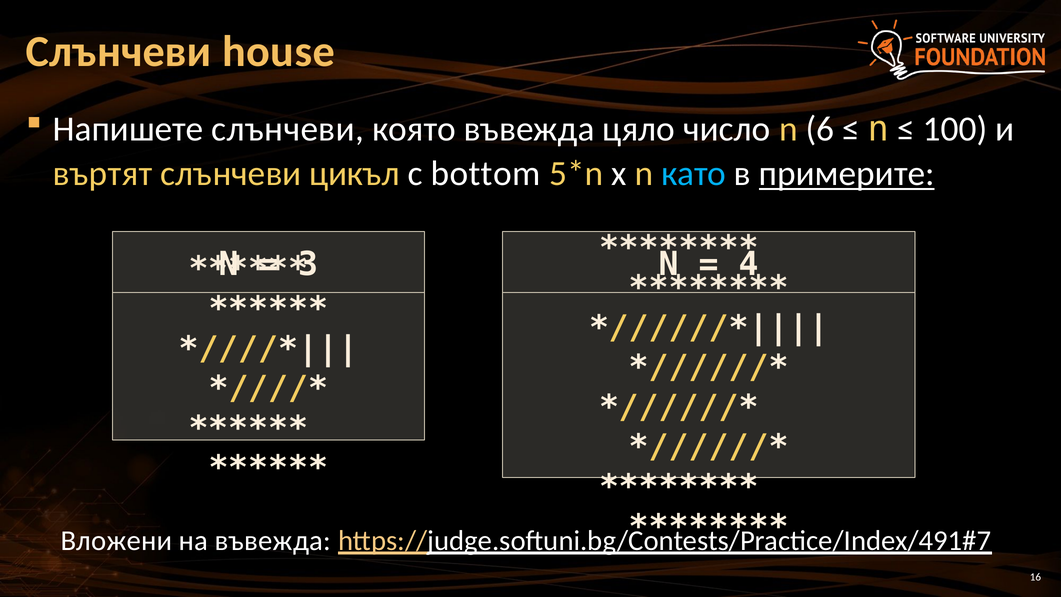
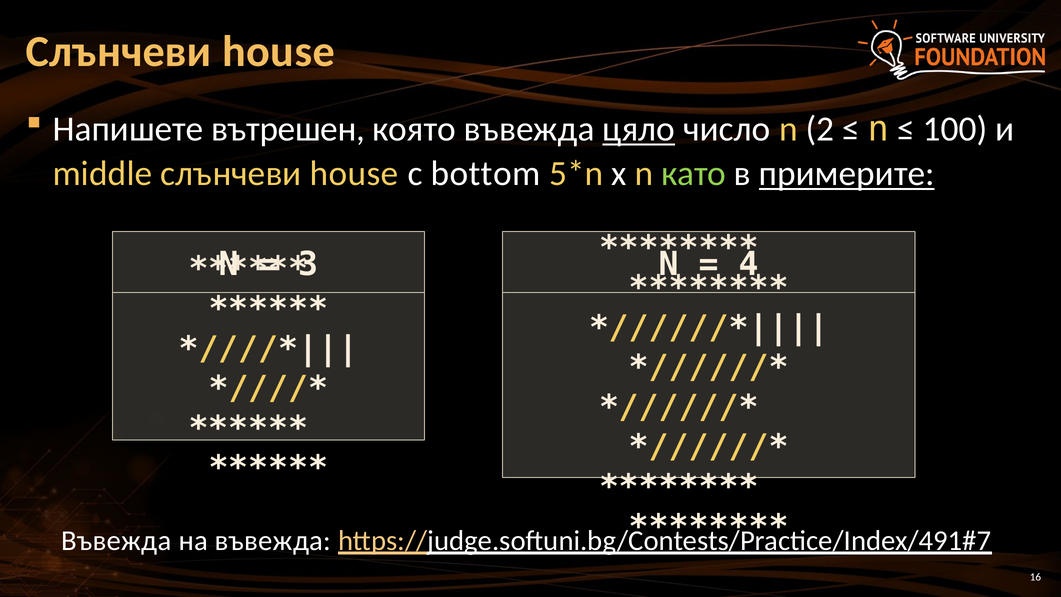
Напишете слънчеви: слънчеви -> вътрешен
цяло underline: none -> present
6: 6 -> 2
въртят: въртят -> middle
цикъл at (354, 174): цикъл -> house
като colour: light blue -> light green
Вложени at (116, 541): Вложени -> Въвежда
